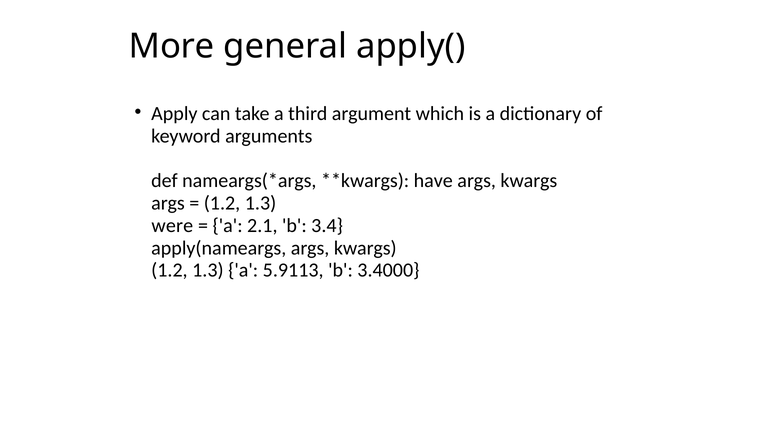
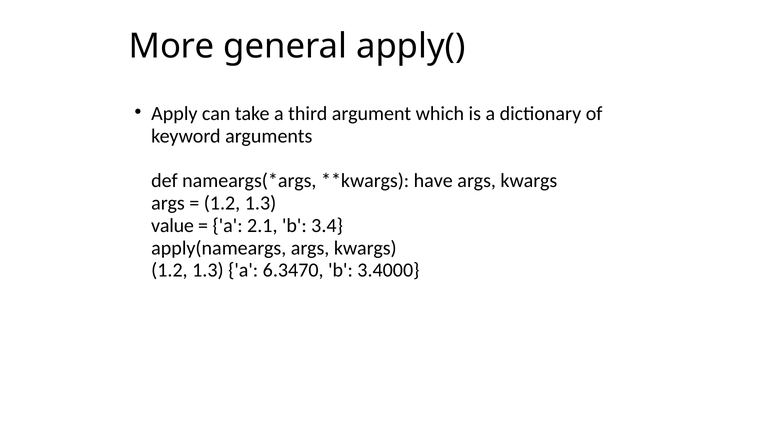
were: were -> value
5.9113: 5.9113 -> 6.3470
